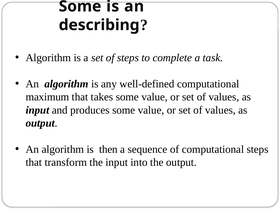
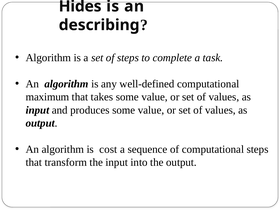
Some at (80, 6): Some -> Hides
then: then -> cost
